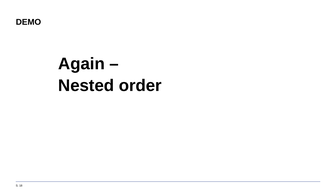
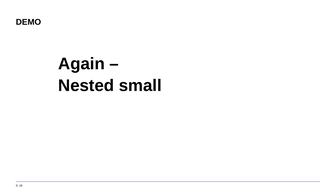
order: order -> small
